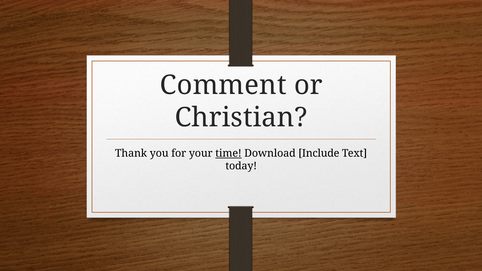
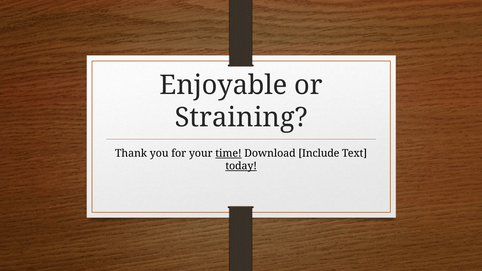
Comment: Comment -> Enjoyable
Christian: Christian -> Straining
today underline: none -> present
